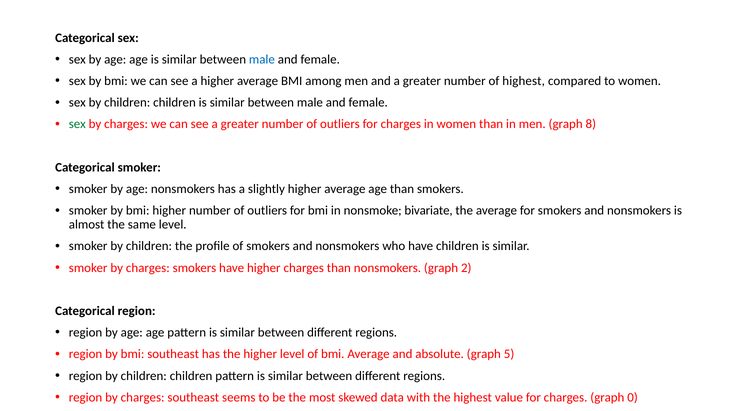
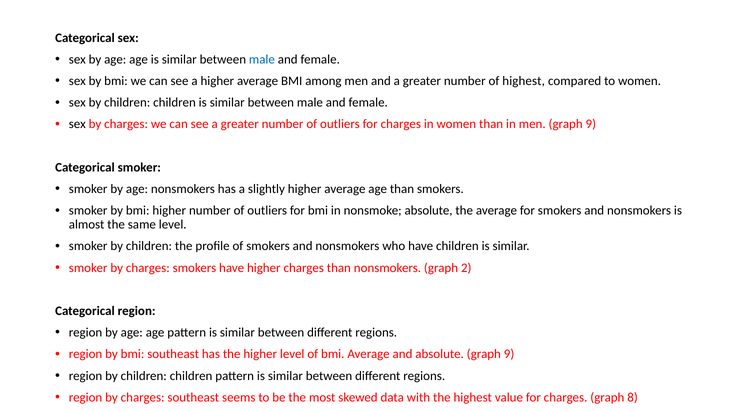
sex at (77, 124) colour: green -> black
men graph 8: 8 -> 9
nonsmoke bivariate: bivariate -> absolute
absolute graph 5: 5 -> 9
0: 0 -> 8
